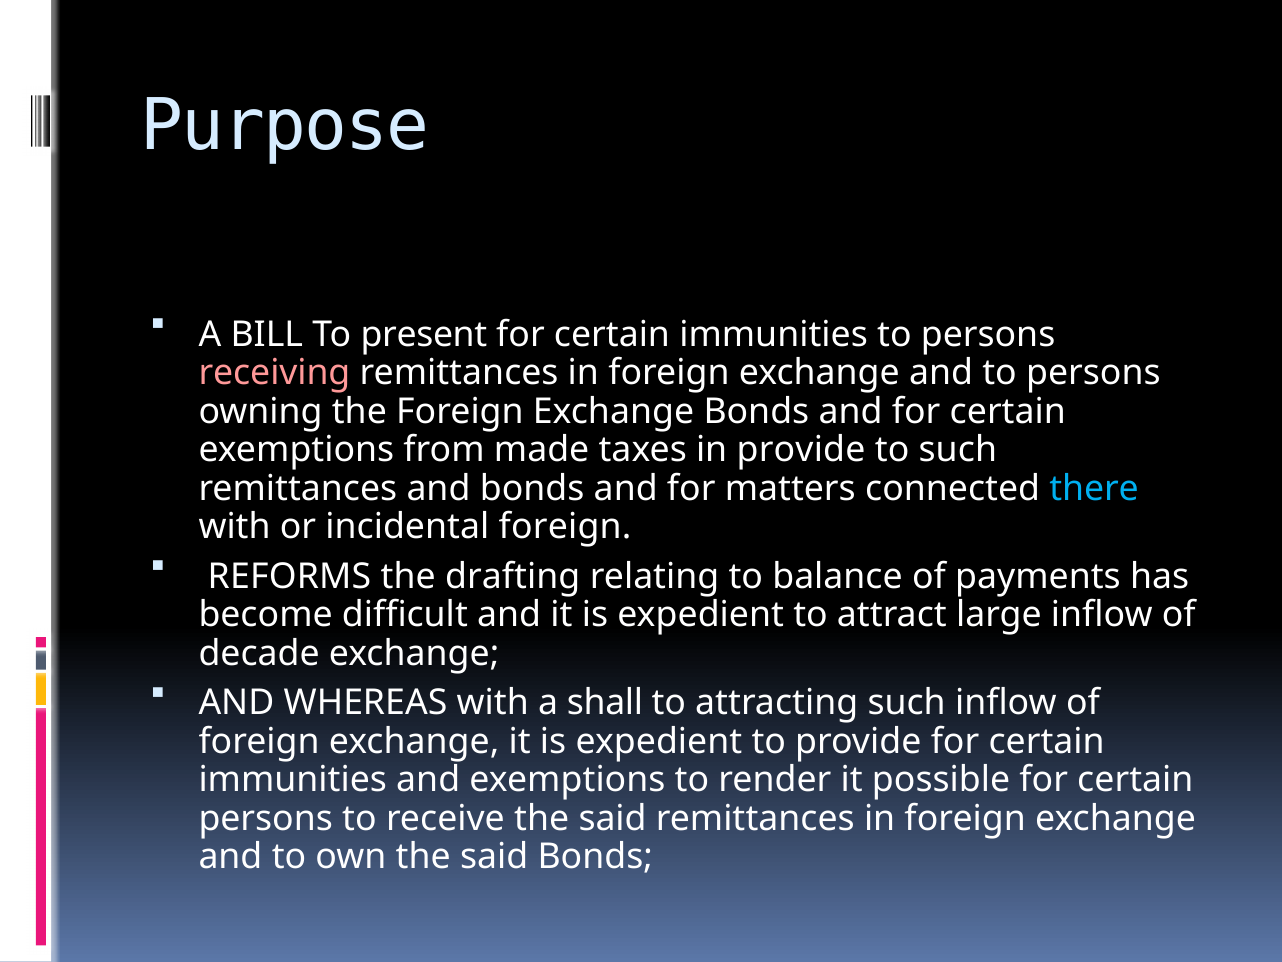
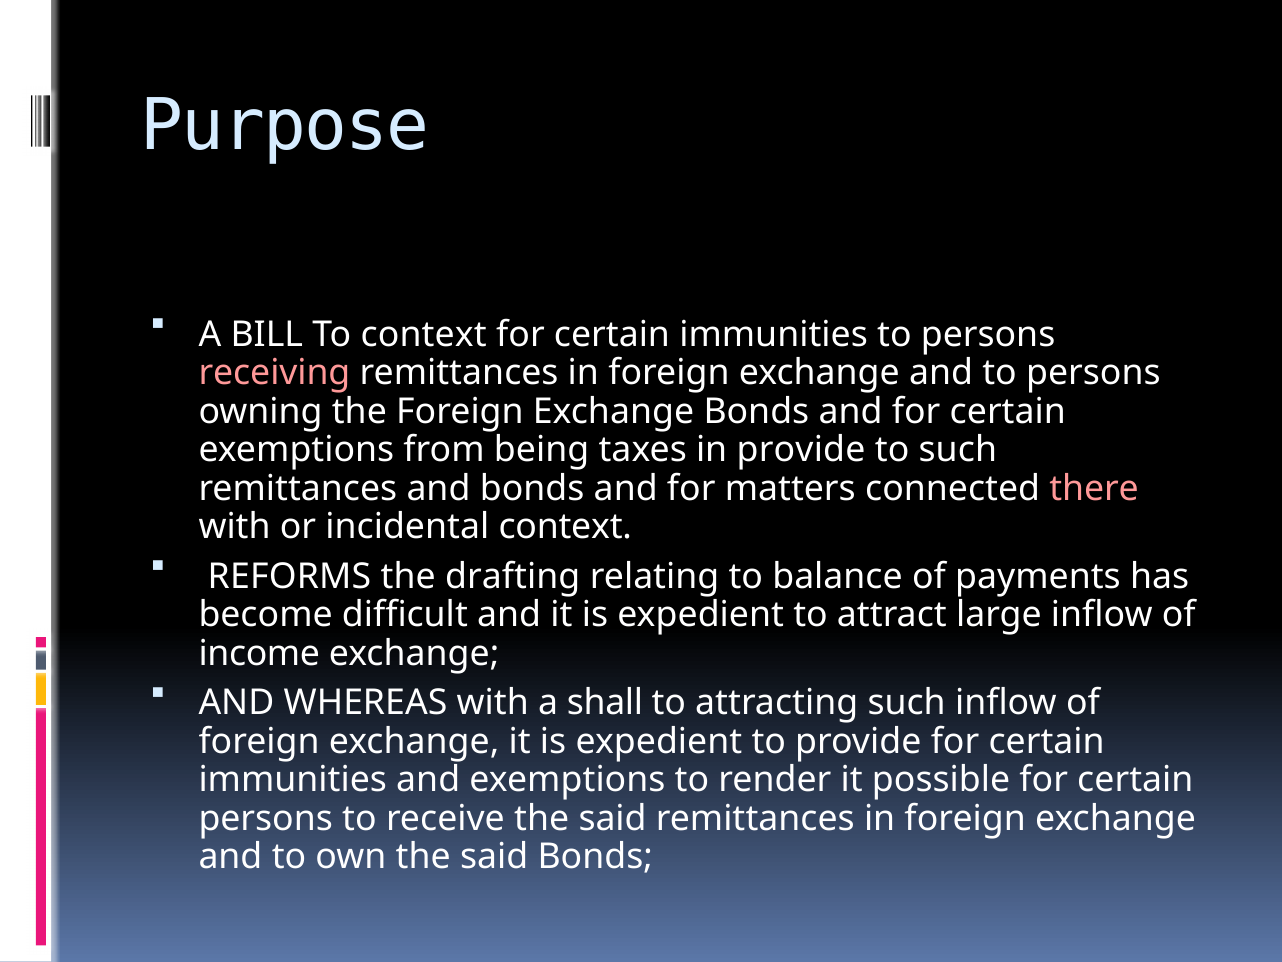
To present: present -> context
made: made -> being
there colour: light blue -> pink
incidental foreign: foreign -> context
decade: decade -> income
